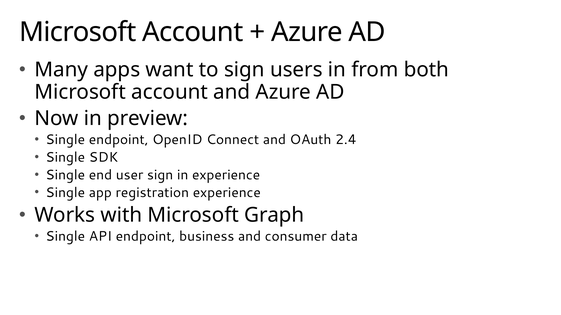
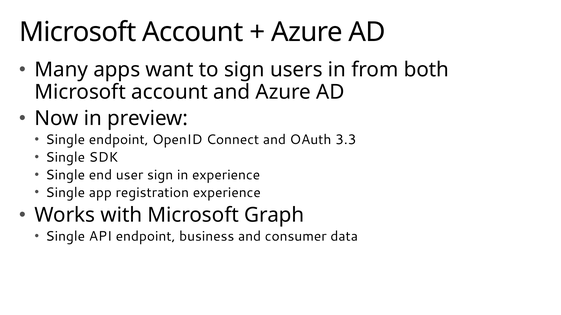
2.4: 2.4 -> 3.3
